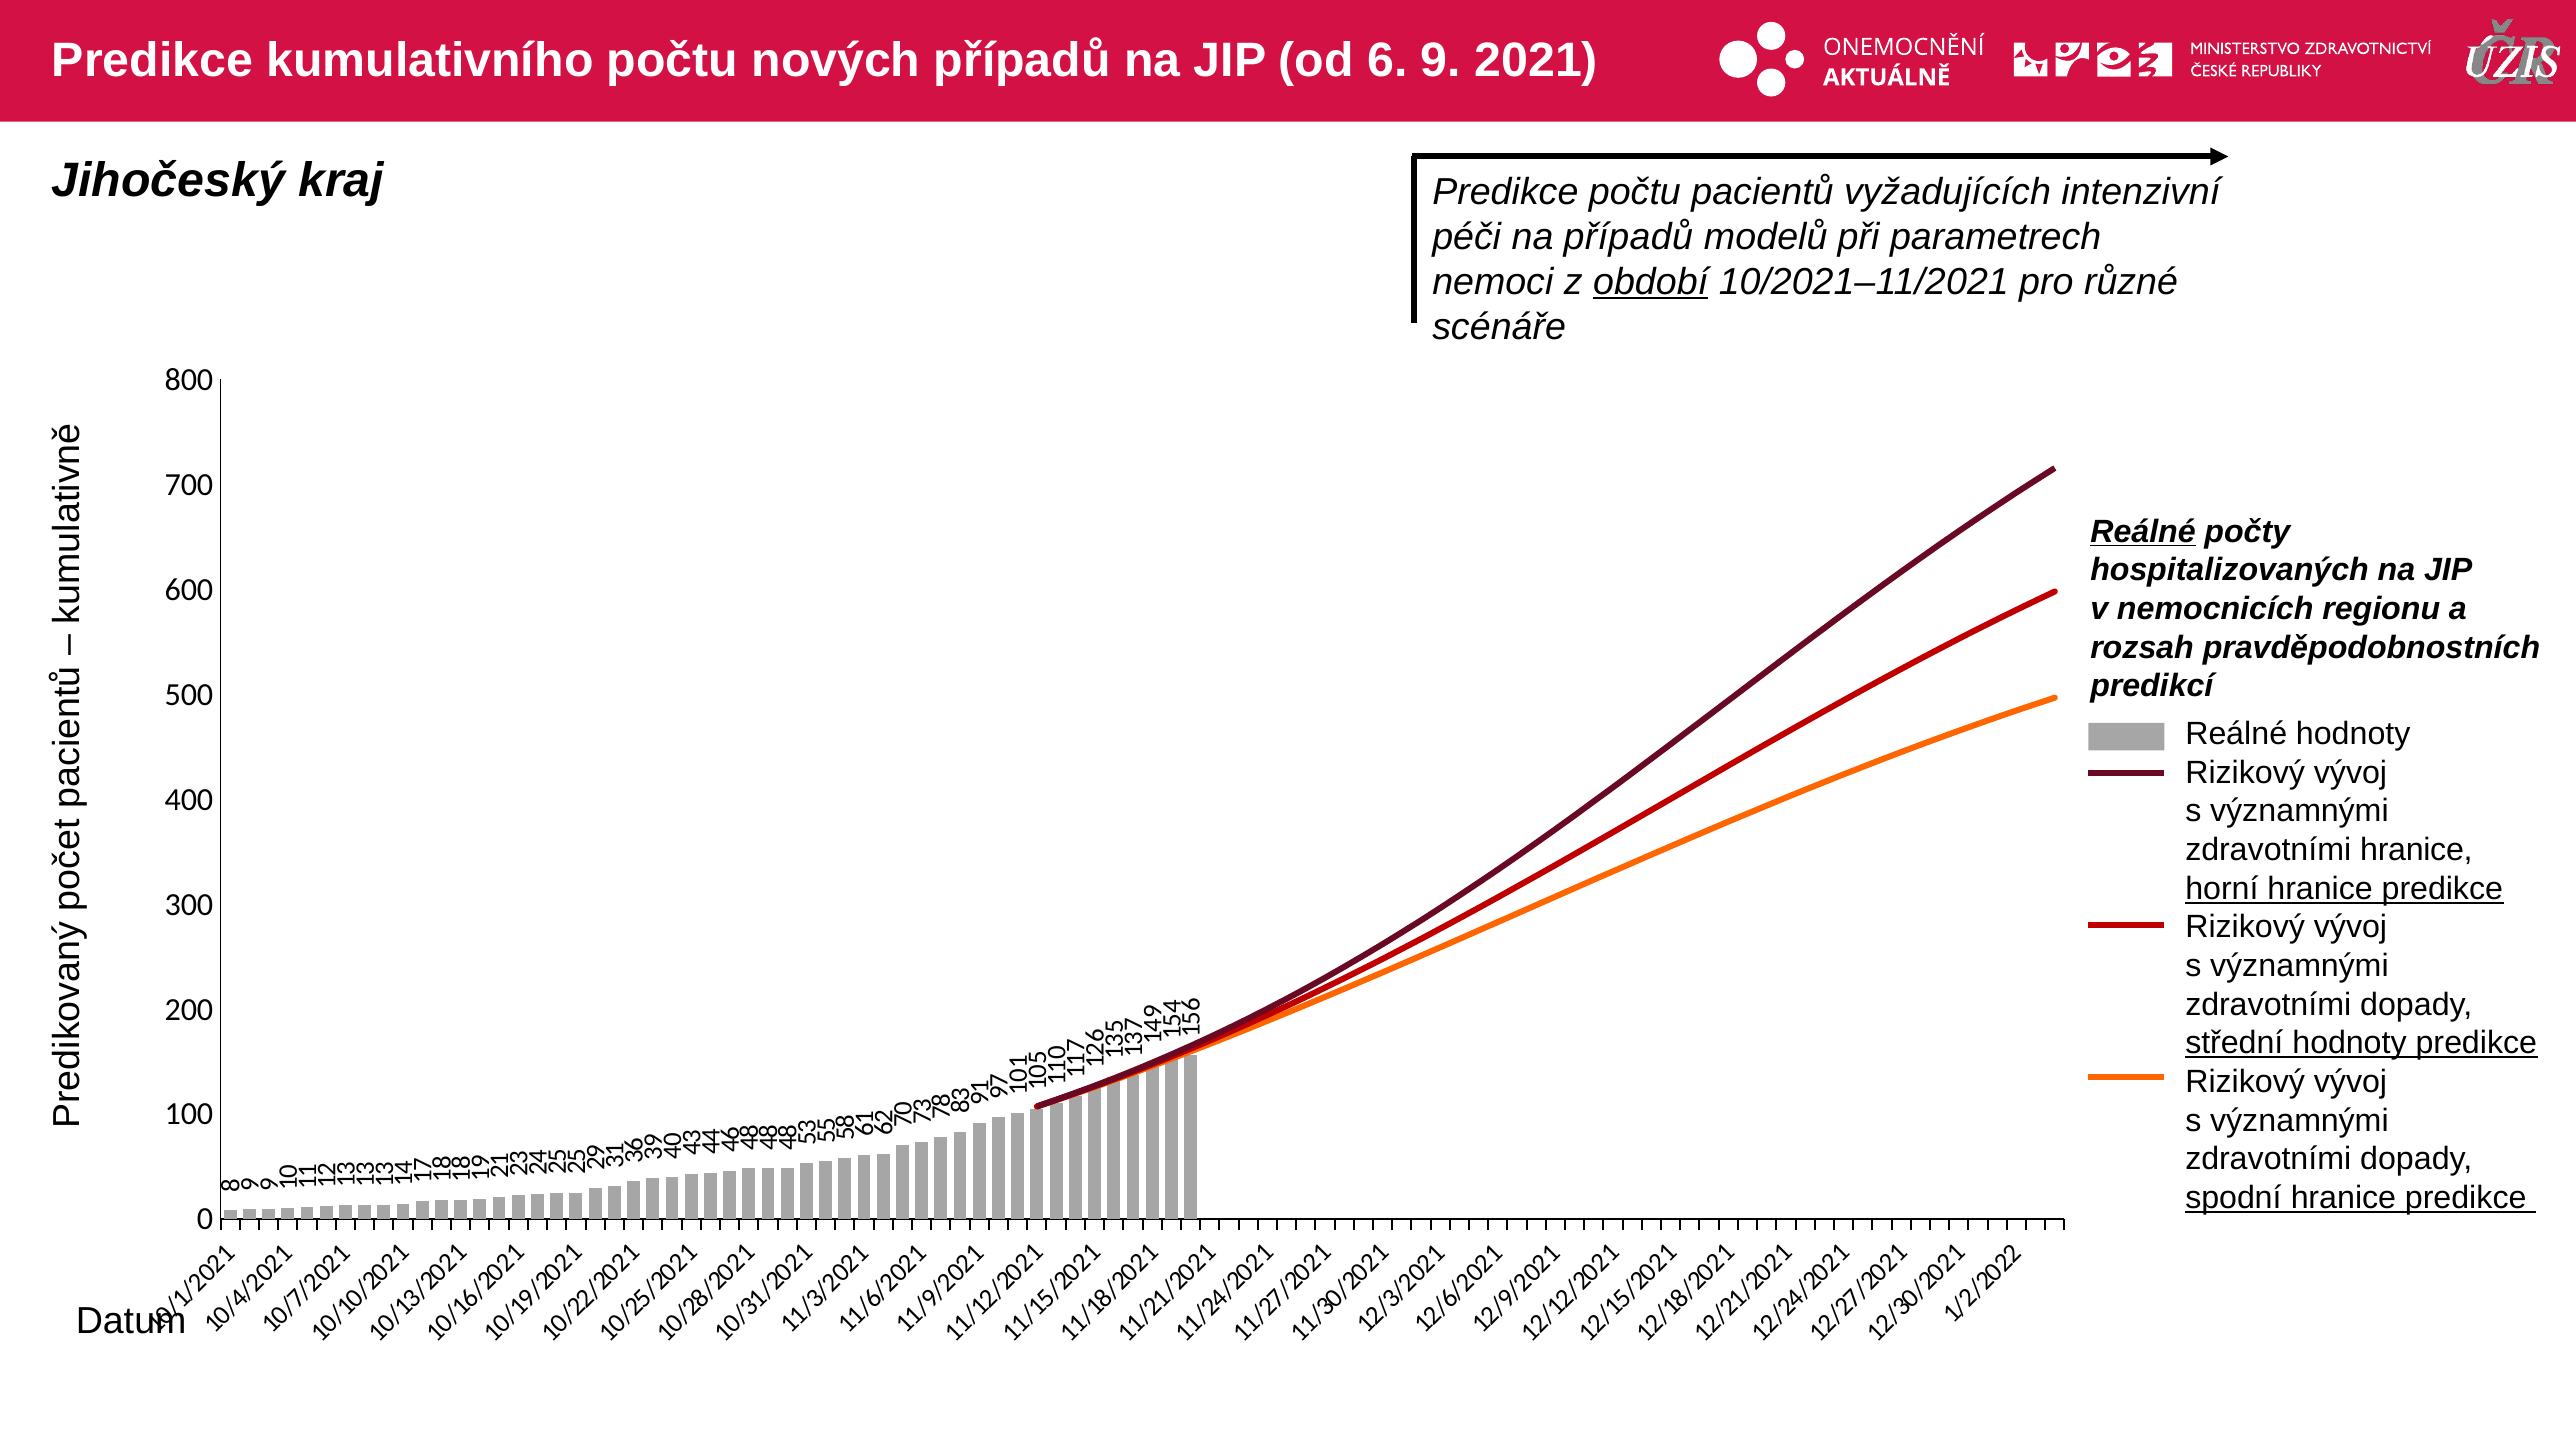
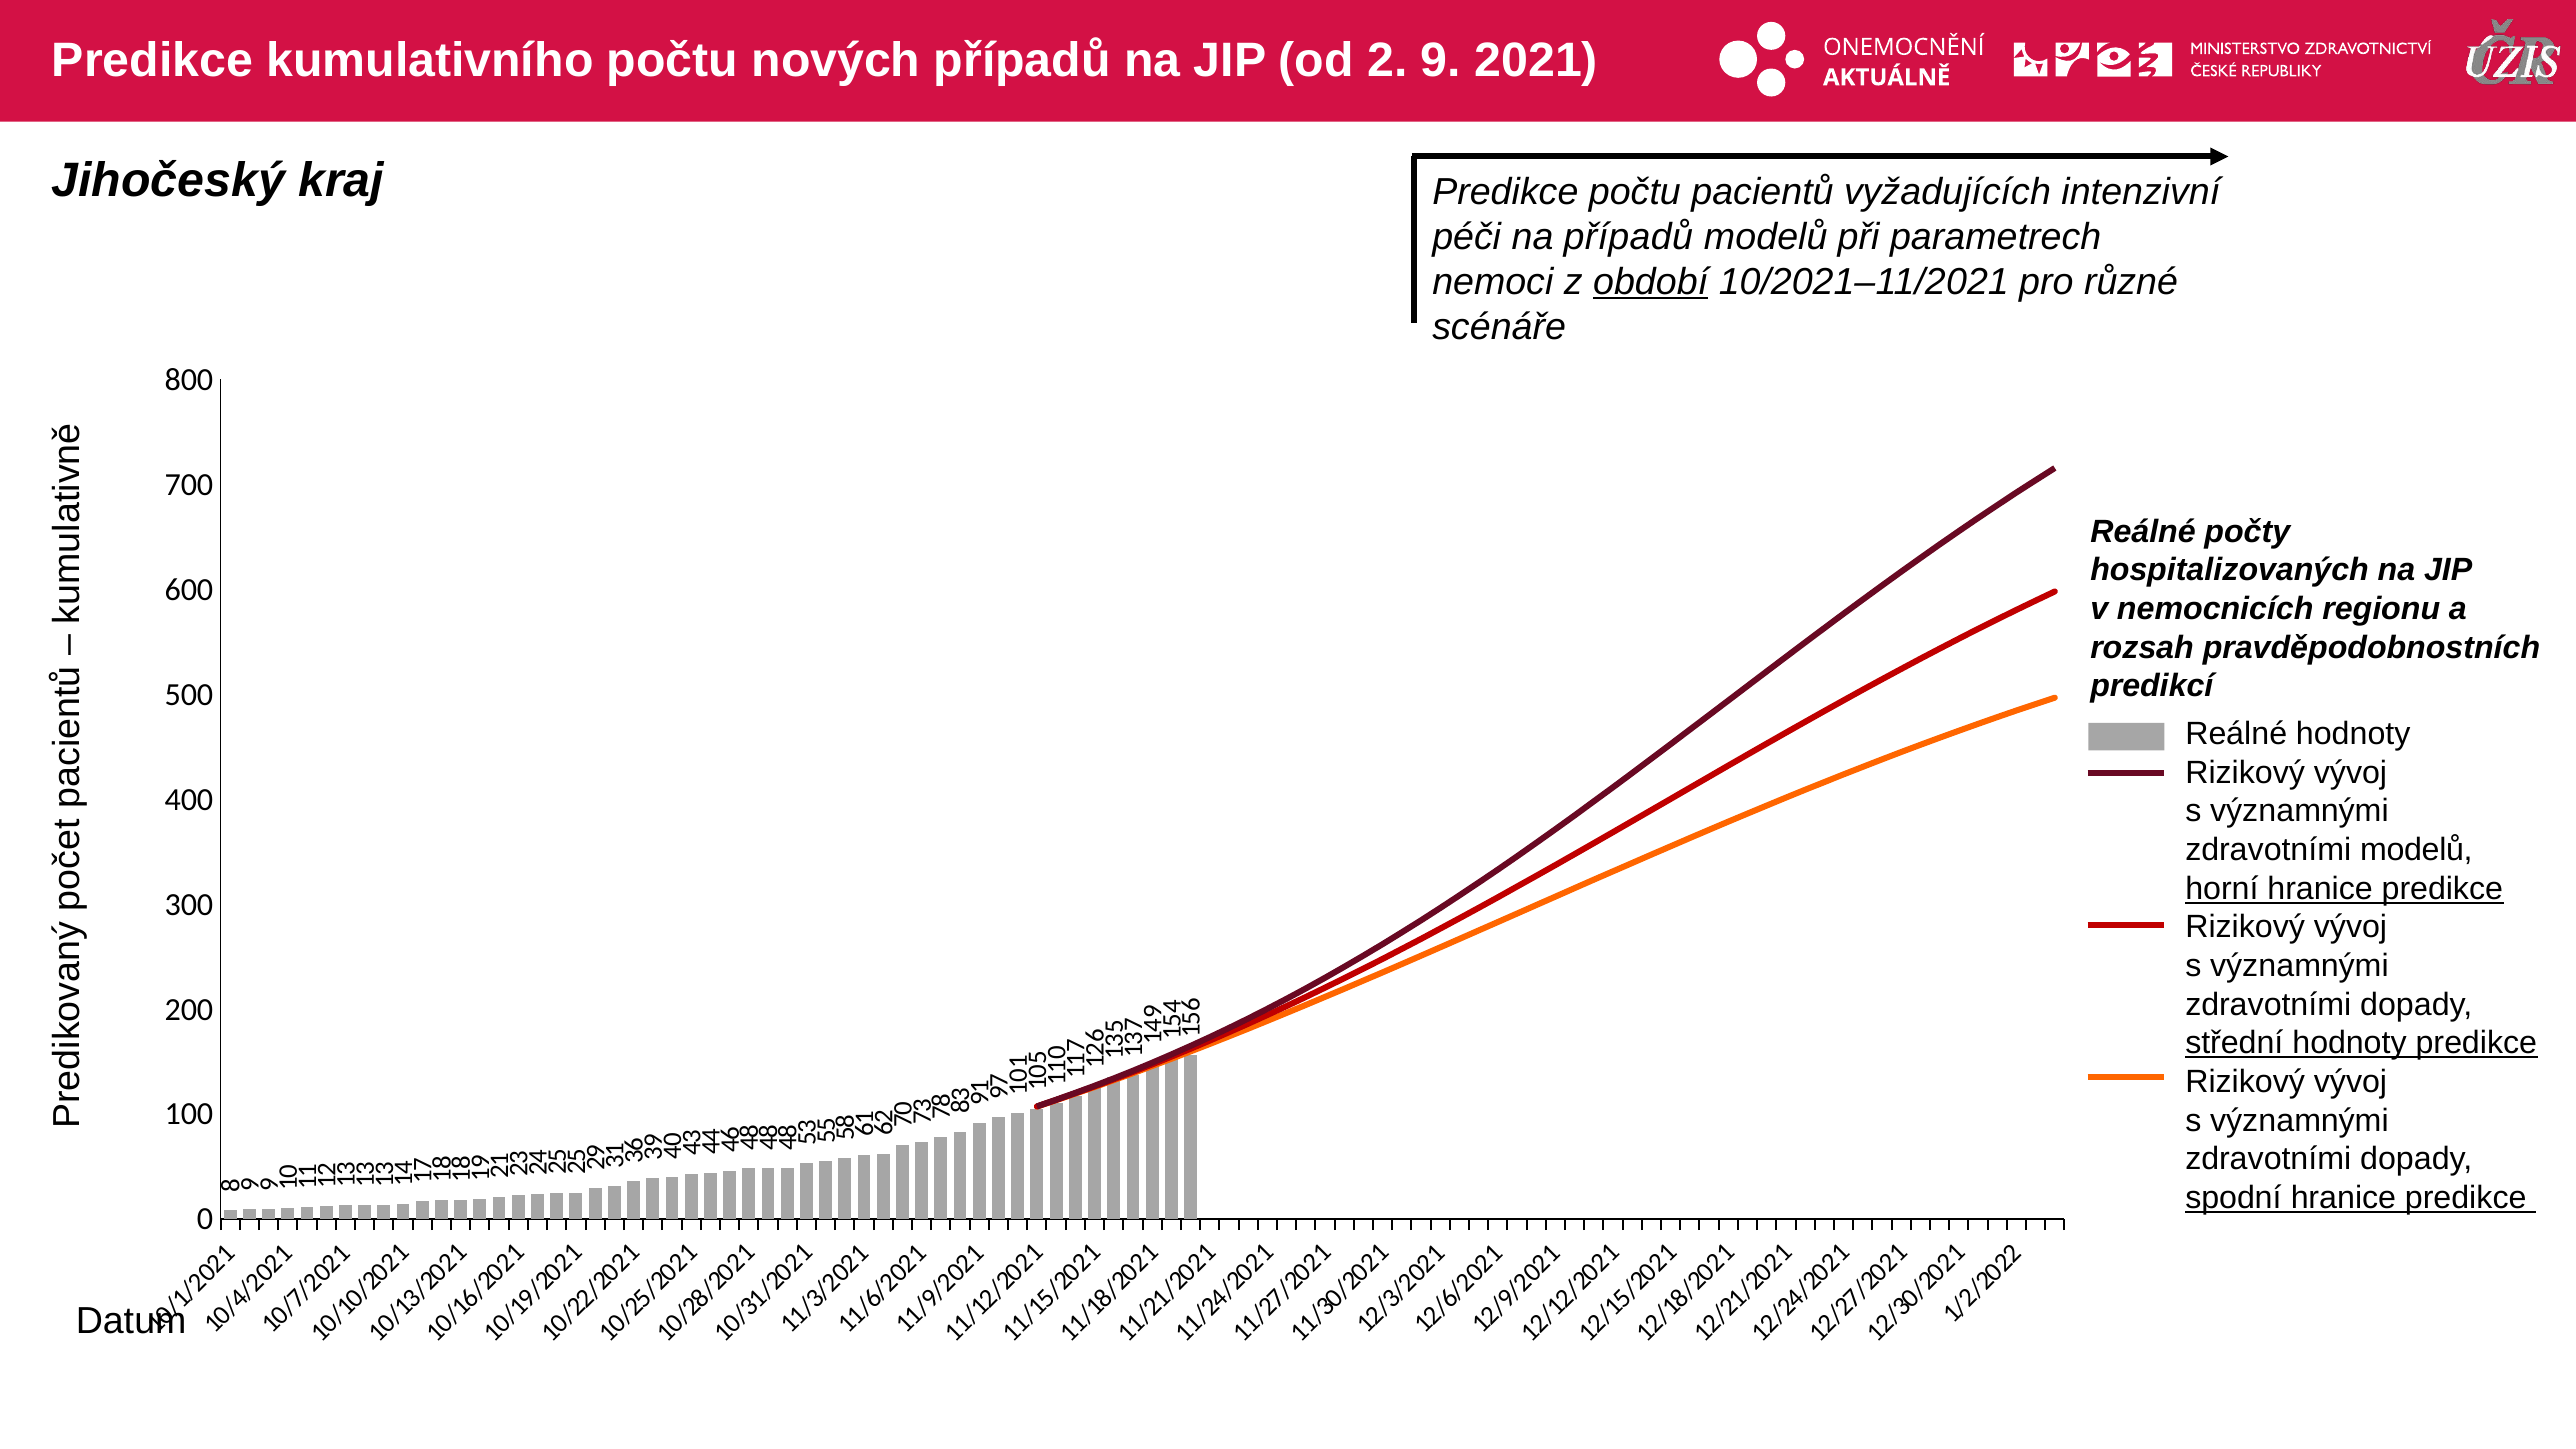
od 6: 6 -> 2
Reálné at (2143, 532) underline: present -> none
zdravotními hranice: hranice -> modelů
